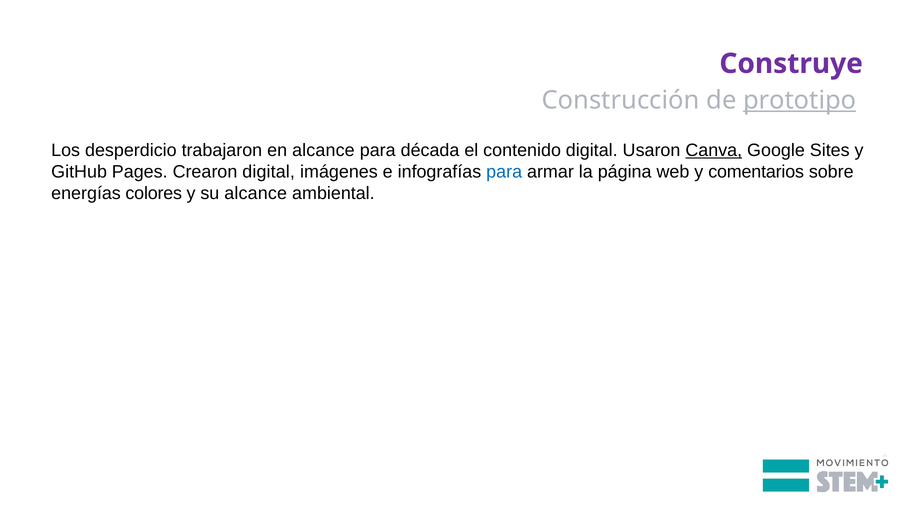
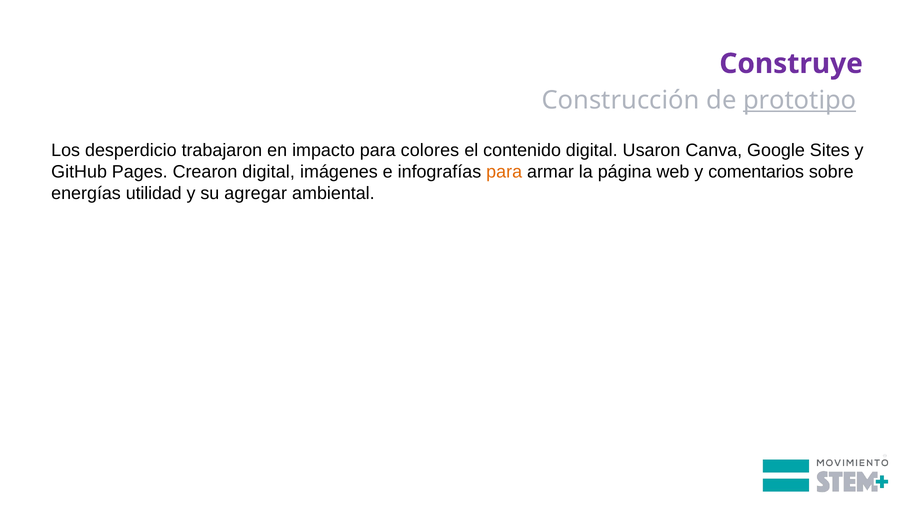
en alcance: alcance -> impacto
década: década -> colores
Canva underline: present -> none
para at (504, 172) colour: blue -> orange
colores: colores -> utilidad
su alcance: alcance -> agregar
